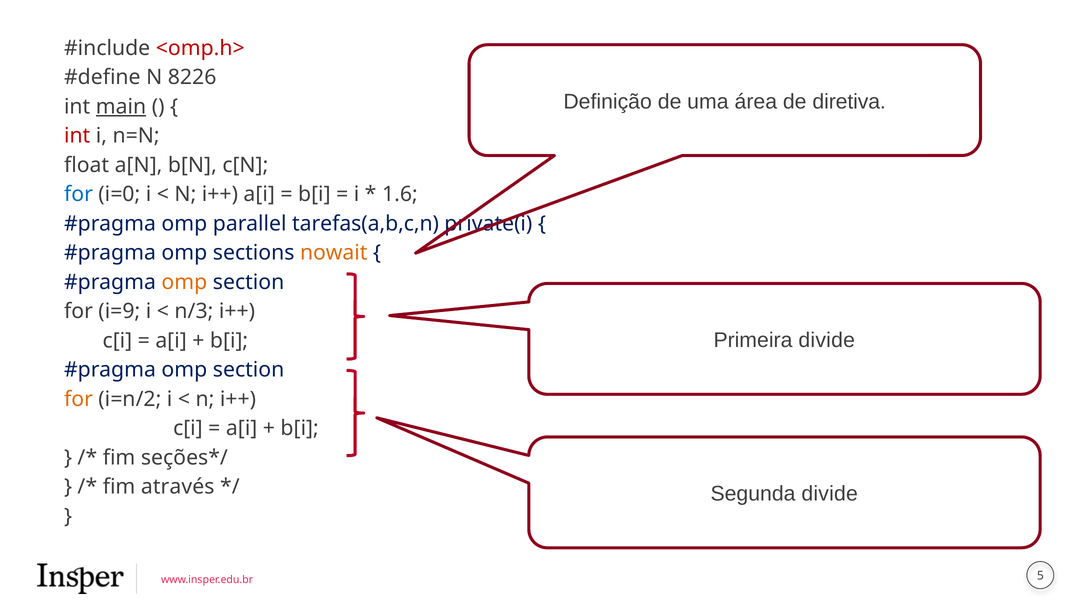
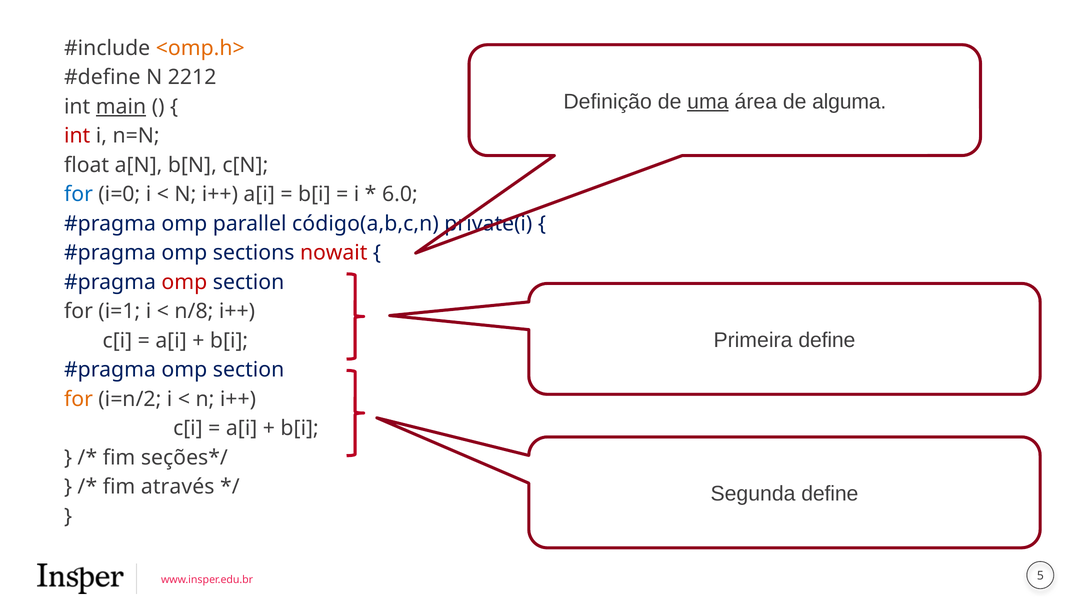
<omp.h> colour: red -> orange
8226: 8226 -> 2212
uma underline: none -> present
diretiva: diretiva -> alguma
1.6: 1.6 -> 6.0
tarefas(a,b,c,n: tarefas(a,b,c,n -> código(a,b,c,n
nowait colour: orange -> red
omp at (184, 282) colour: orange -> red
i=9: i=9 -> i=1
n/3: n/3 -> n/8
Primeira divide: divide -> define
Segunda divide: divide -> define
